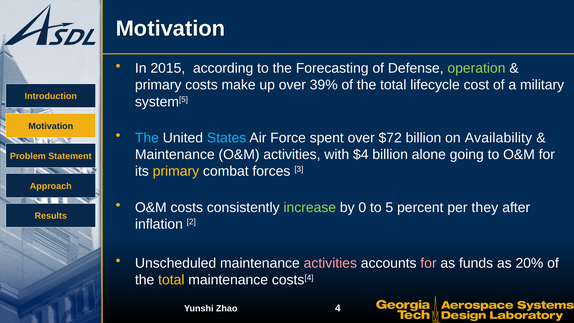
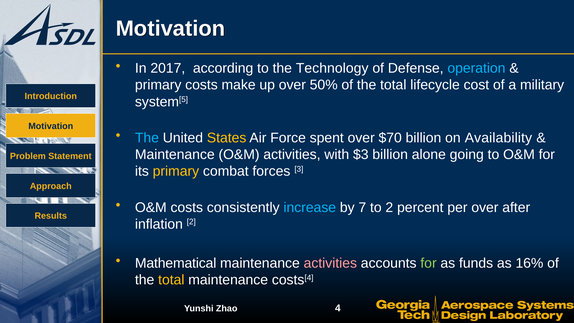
2015: 2015 -> 2017
Forecasting: Forecasting -> Technology
operation colour: light green -> light blue
39%: 39% -> 50%
States colour: light blue -> yellow
$72: $72 -> $70
$4: $4 -> $3
increase colour: light green -> light blue
0: 0 -> 7
to 5: 5 -> 2
per they: they -> over
Unscheduled: Unscheduled -> Mathematical
for at (429, 263) colour: pink -> light green
20%: 20% -> 16%
